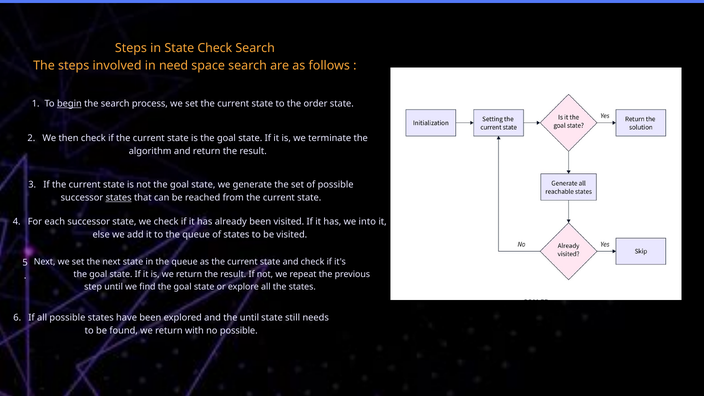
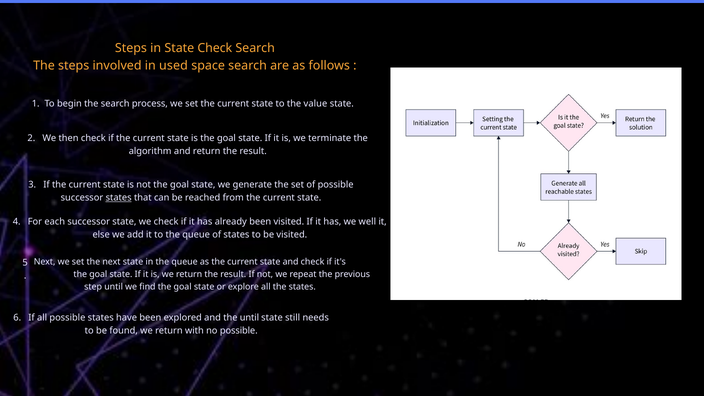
need: need -> used
begin underline: present -> none
order: order -> value
into: into -> well
